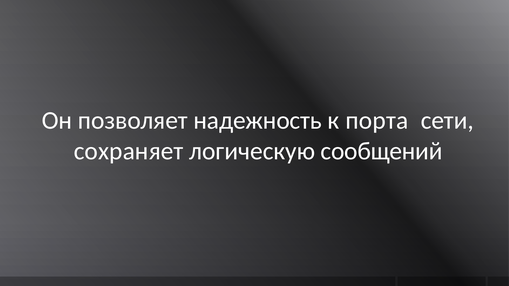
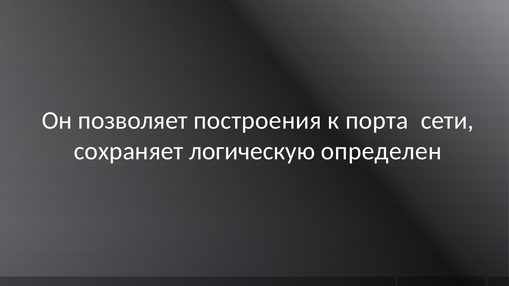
надежность: надежность -> построения
сообщений: сообщений -> определен
